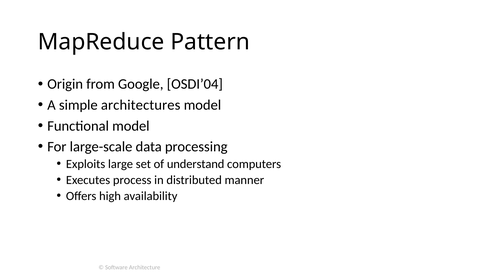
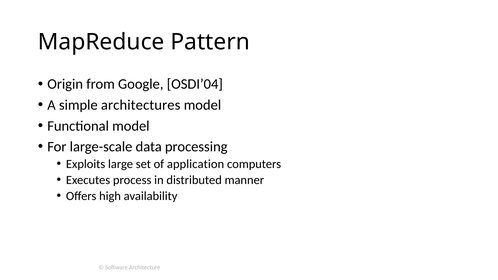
understand: understand -> application
